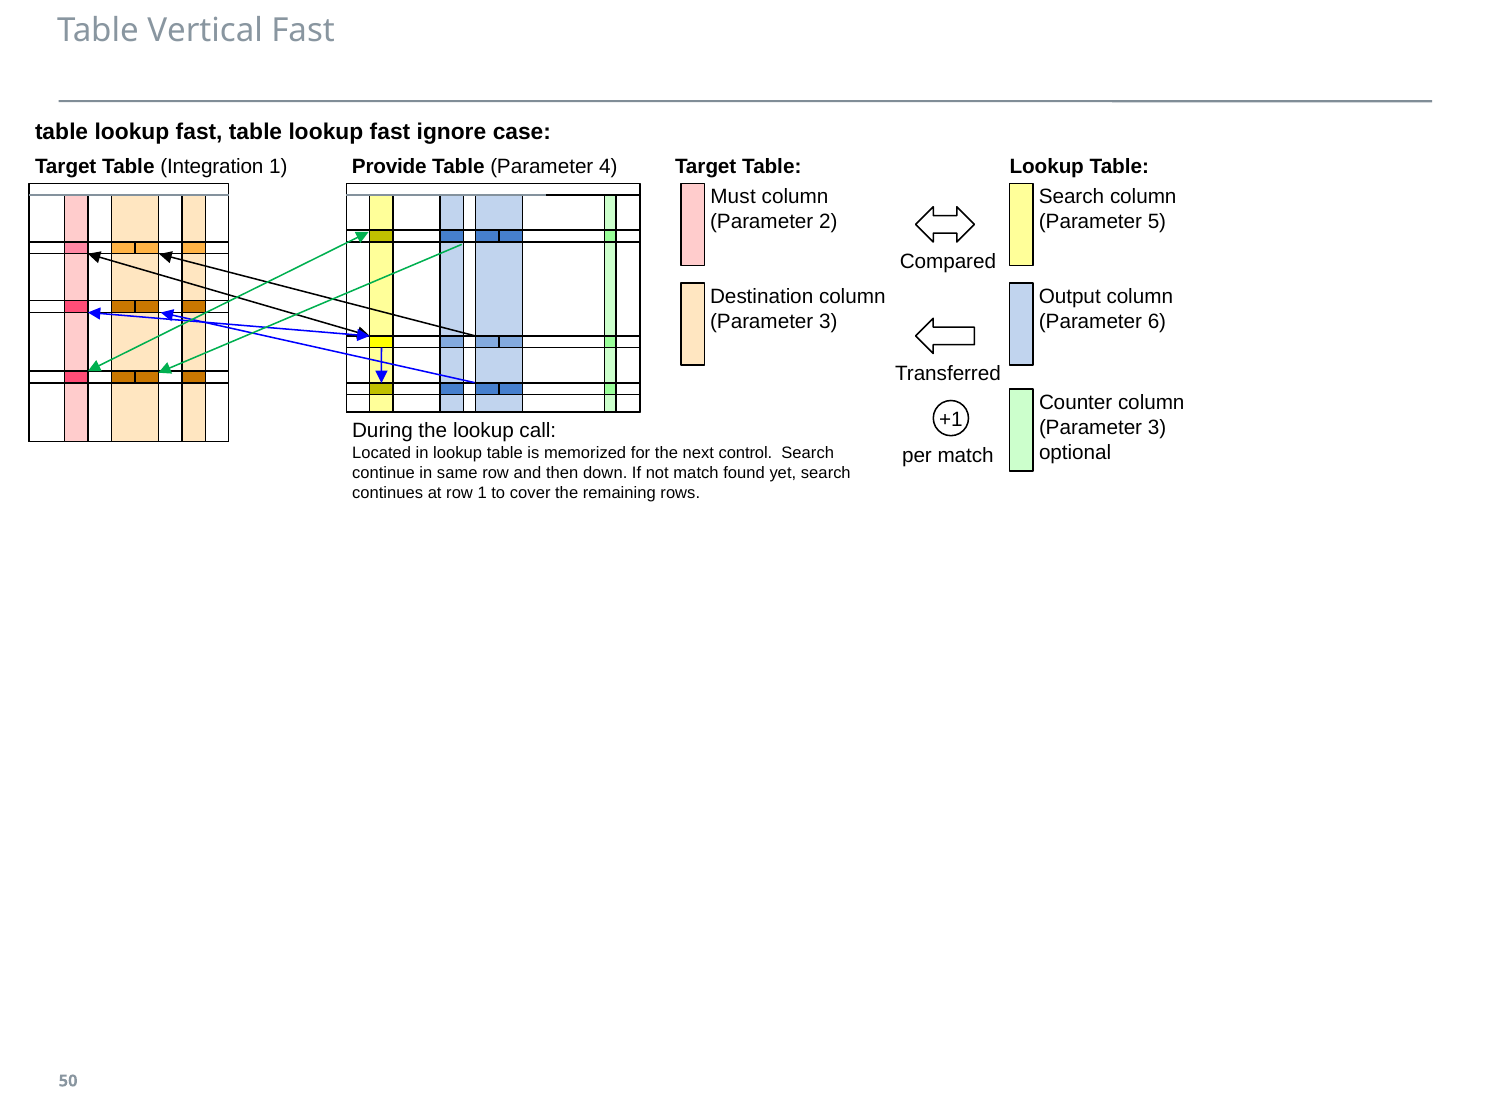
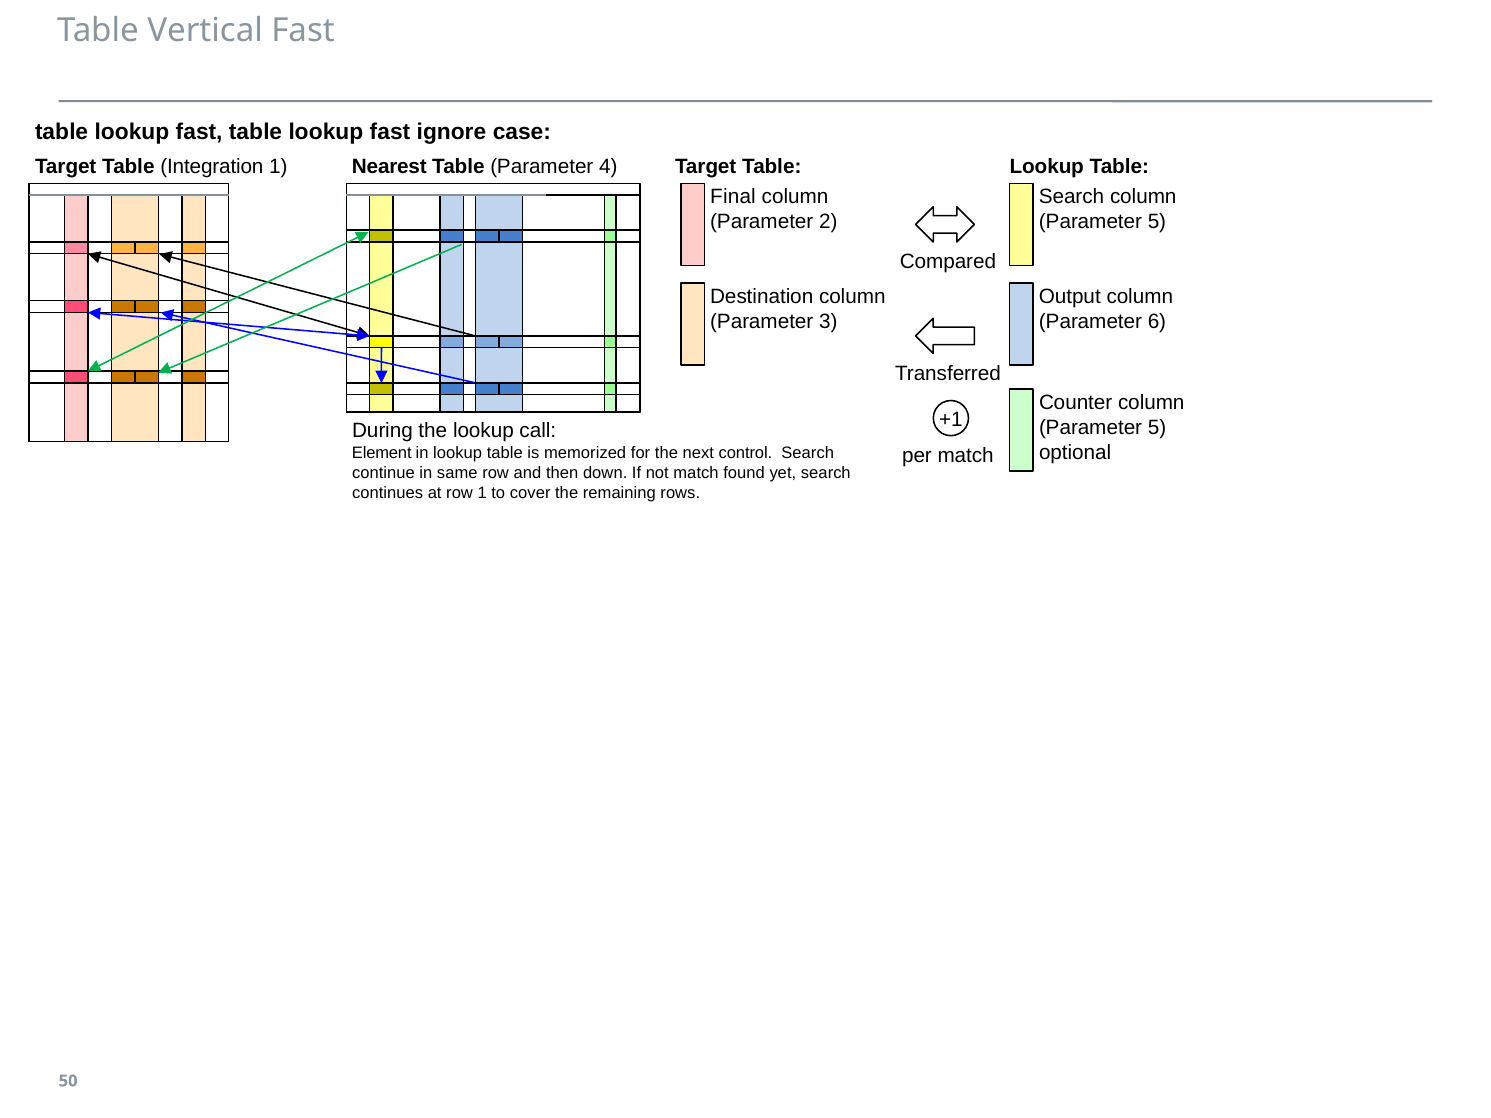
Provide: Provide -> Nearest
Must: Must -> Final
3 at (1157, 428): 3 -> 5
Located: Located -> Element
